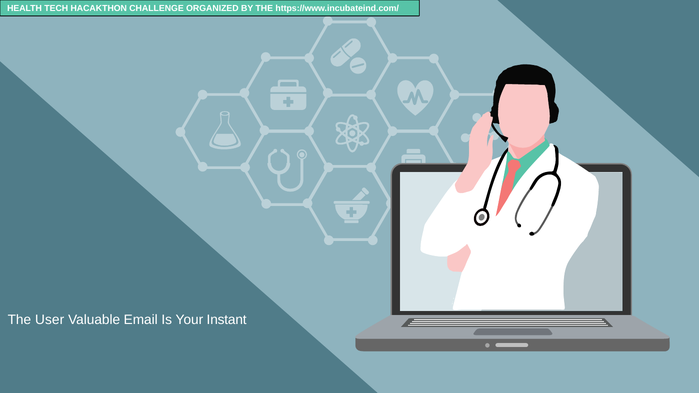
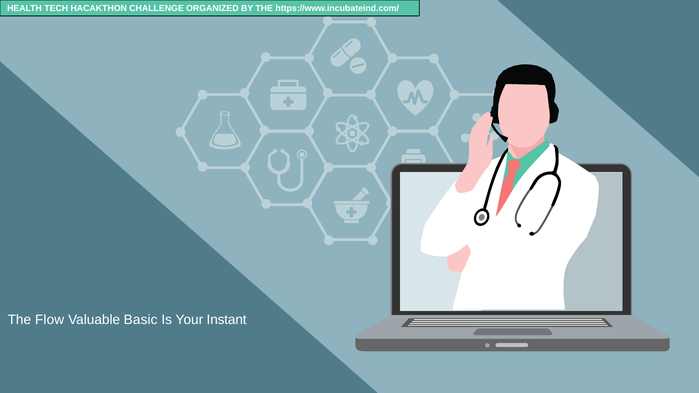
User: User -> Flow
Email: Email -> Basic
